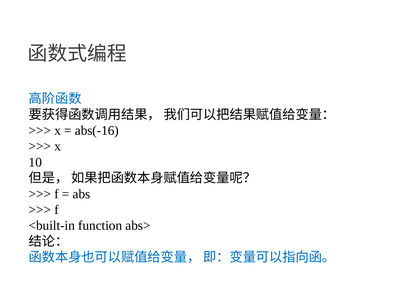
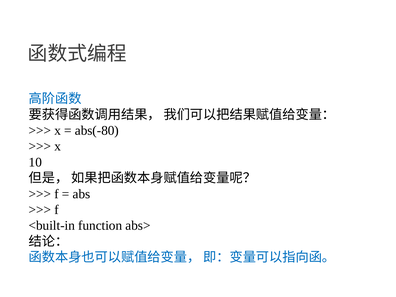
abs(-16: abs(-16 -> abs(-80
